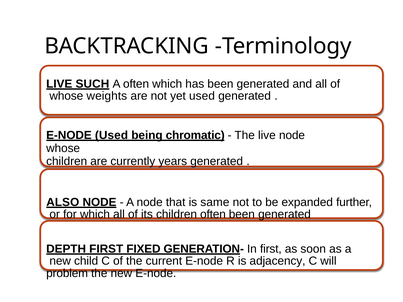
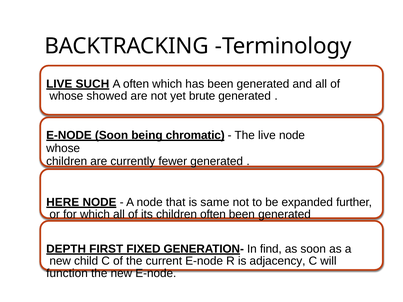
weights: weights -> showed
yet used: used -> brute
E-NODE Used: Used -> Soon
years: years -> fewer
ALSO: ALSO -> HERE
In first: first -> find
problem: problem -> function
